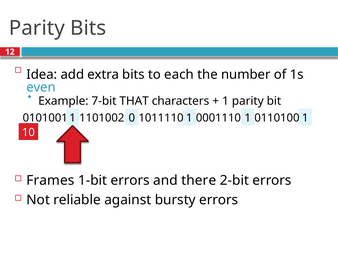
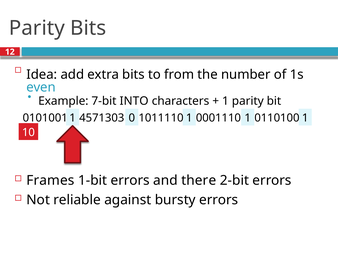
each: each -> from
THAT: THAT -> INTO
1101002: 1101002 -> 4571303
